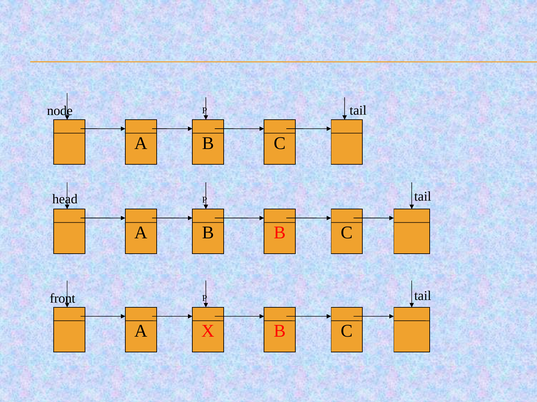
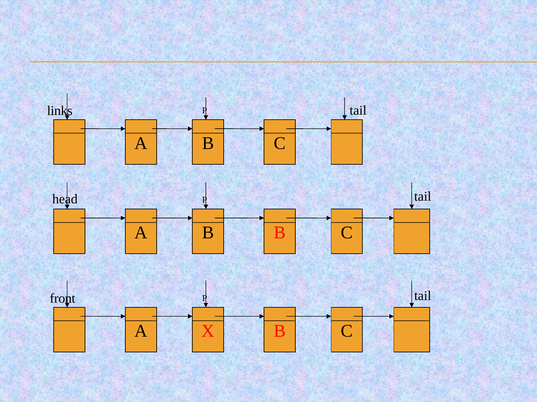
node: node -> links
